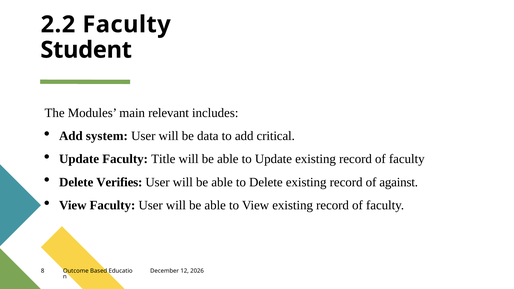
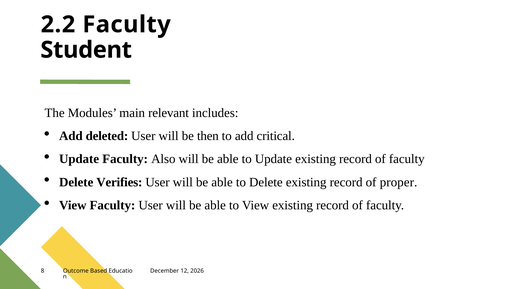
system: system -> deleted
data: data -> then
Title: Title -> Also
against: against -> proper
